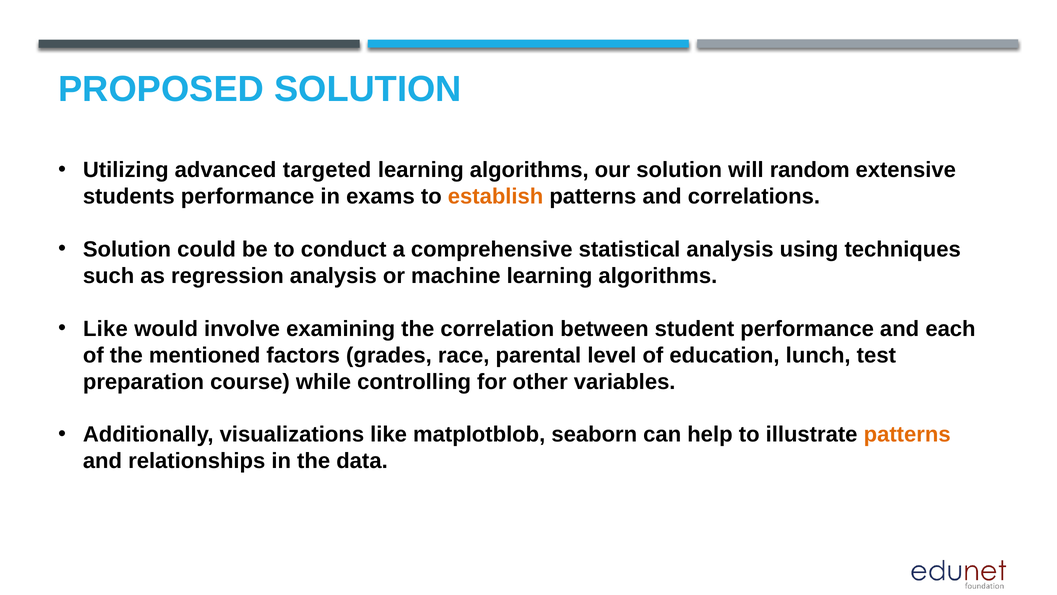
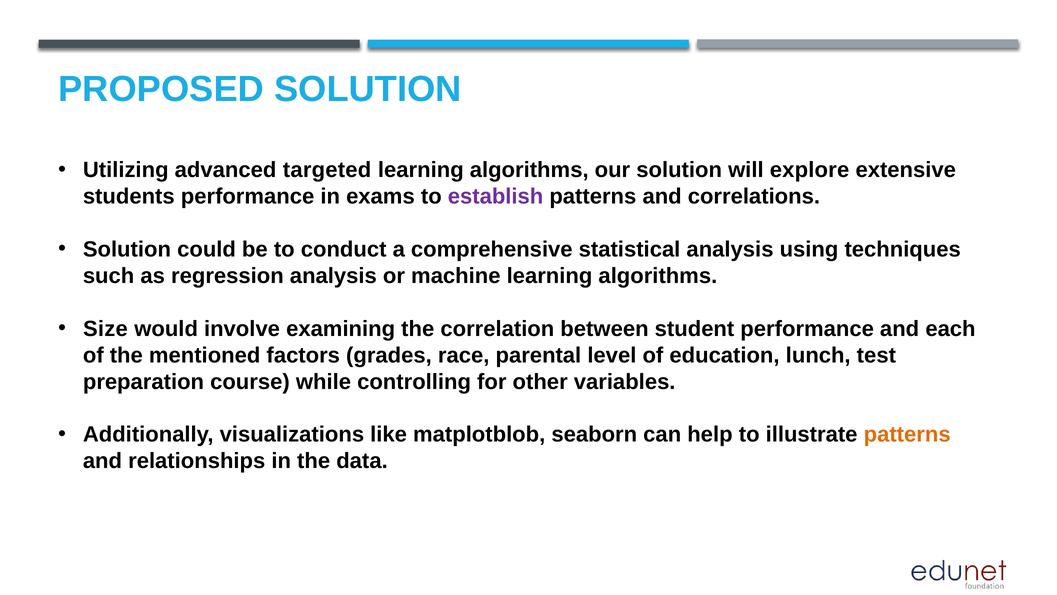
random: random -> explore
establish colour: orange -> purple
Like at (105, 329): Like -> Size
